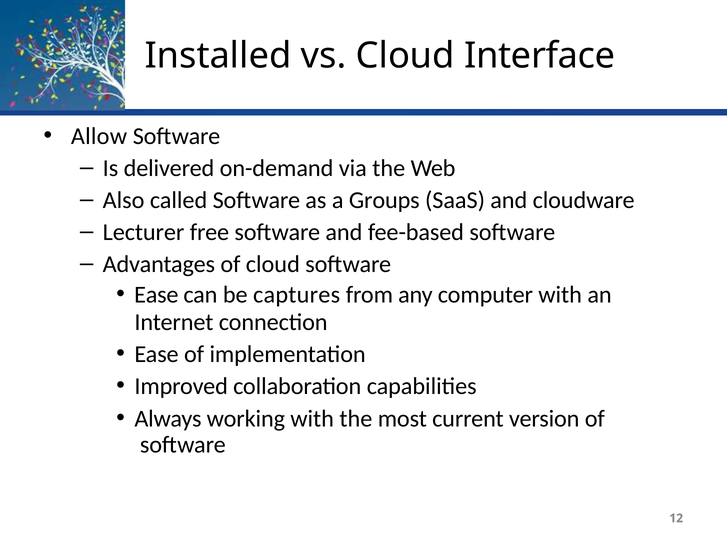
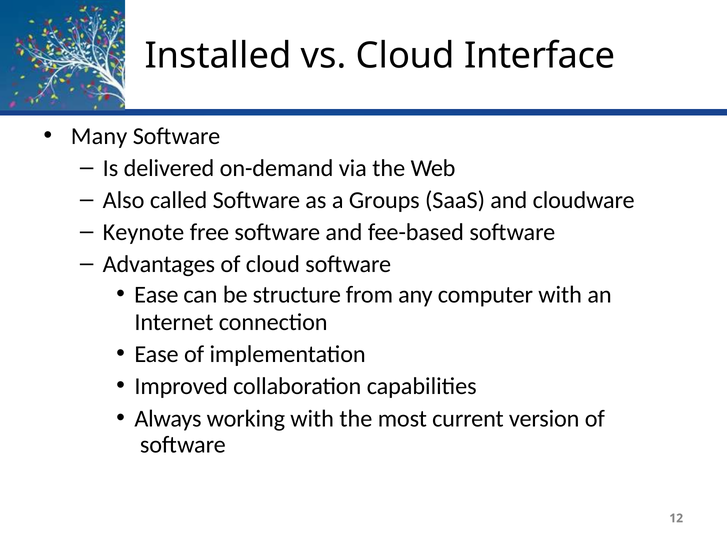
Allow: Allow -> Many
Lecturer: Lecturer -> Keynote
captures: captures -> structure
